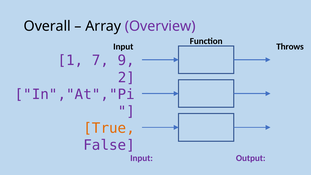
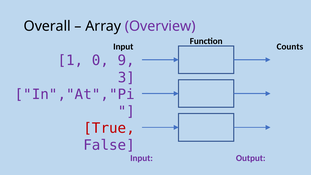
Throws: Throws -> Counts
7: 7 -> 0
2: 2 -> 3
True colour: orange -> red
